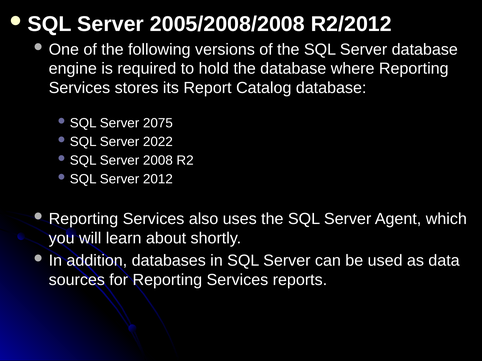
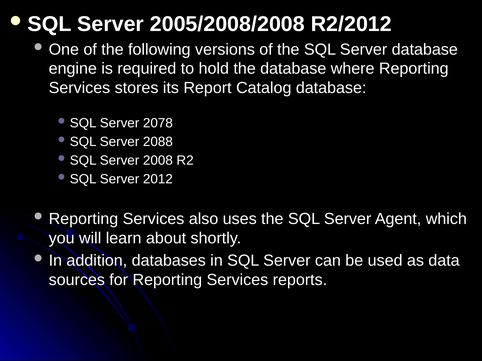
2075: 2075 -> 2078
2022: 2022 -> 2088
